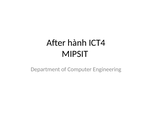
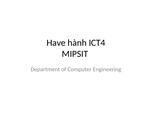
After: After -> Have
